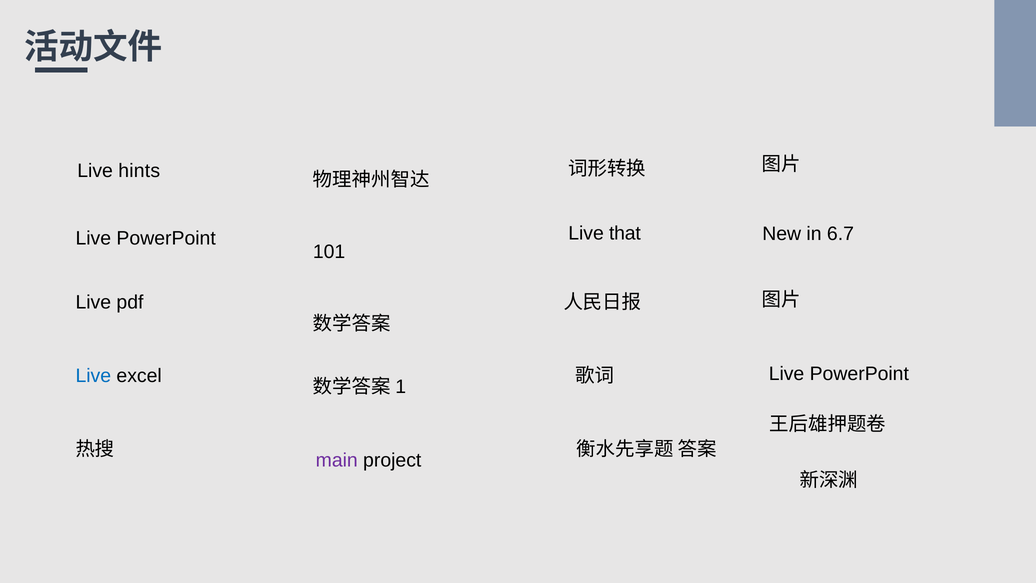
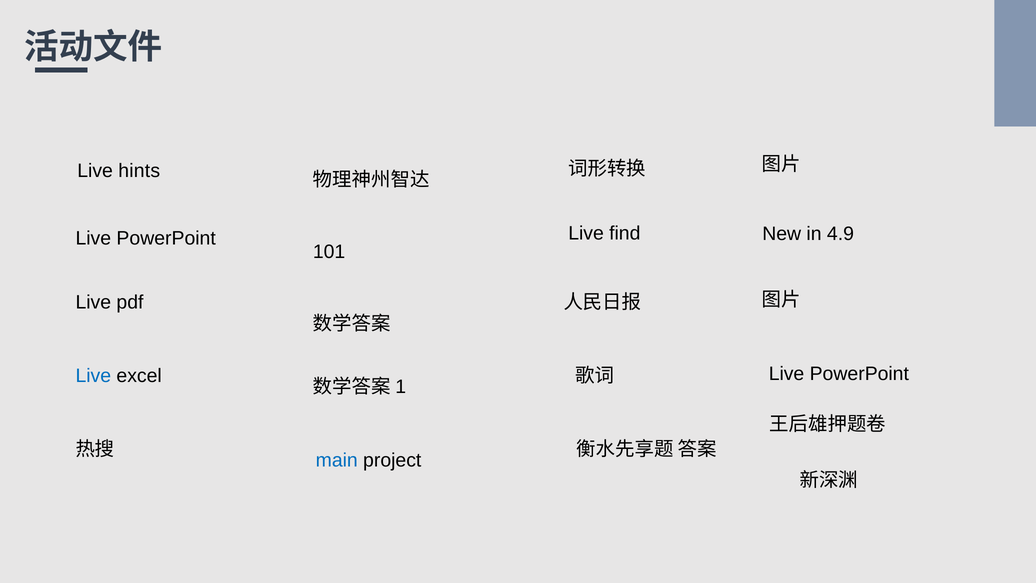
that: that -> find
6.7: 6.7 -> 4.9
main colour: purple -> blue
